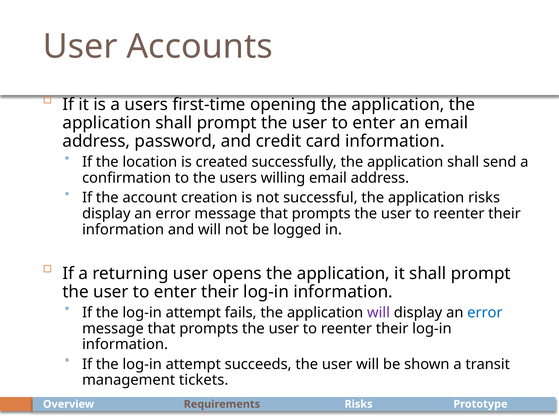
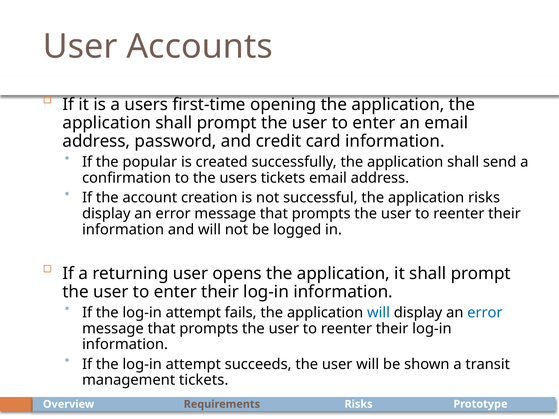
location: location -> popular
users willing: willing -> tickets
will at (379, 313) colour: purple -> blue
